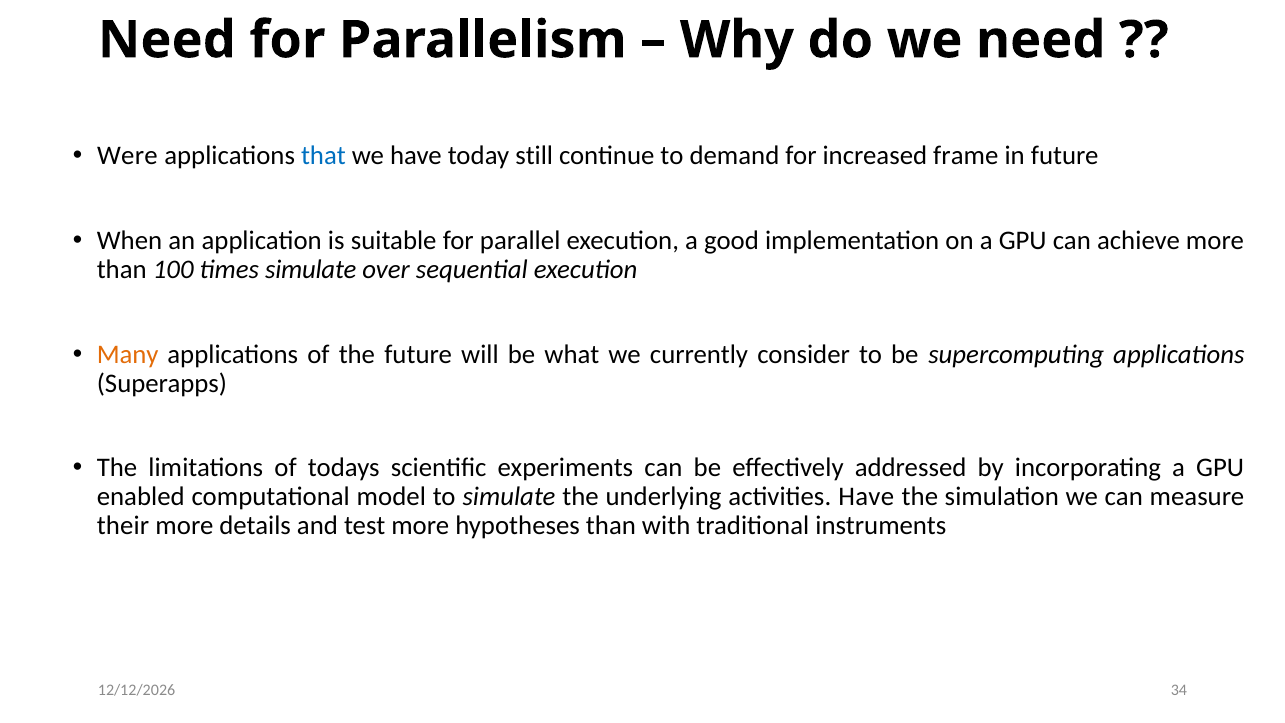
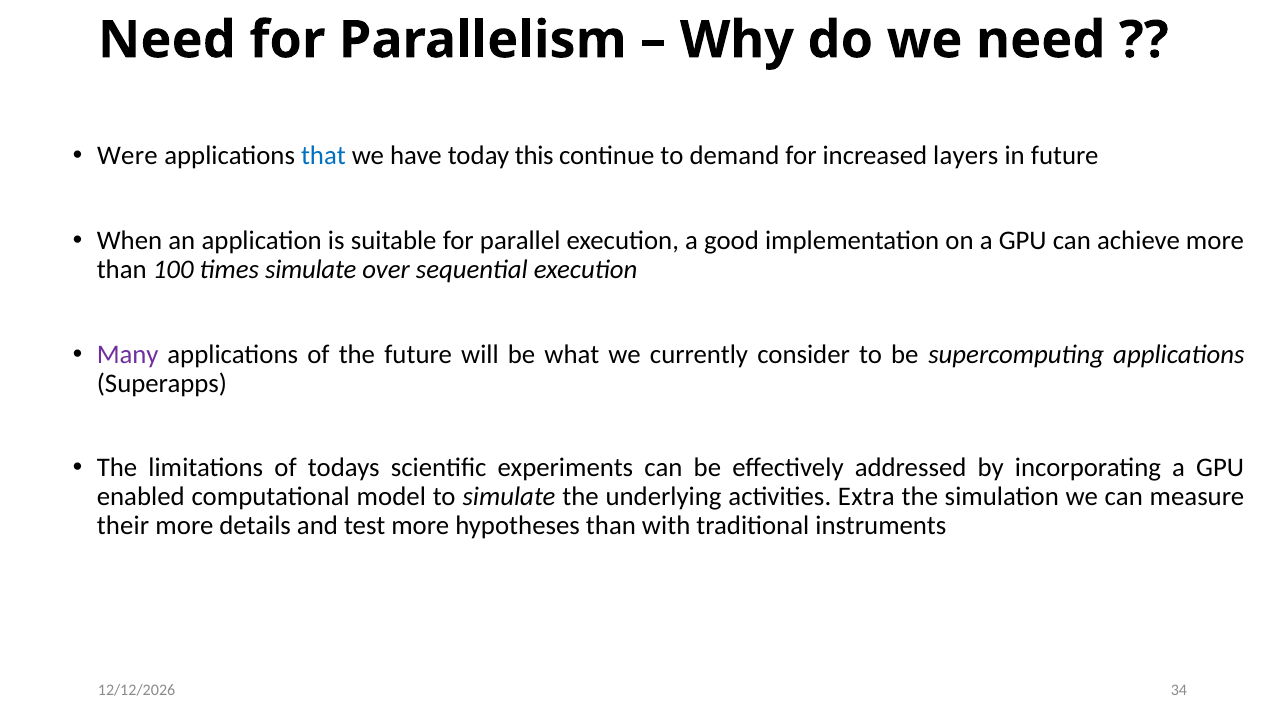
still: still -> this
frame: frame -> layers
Many colour: orange -> purple
activities Have: Have -> Extra
